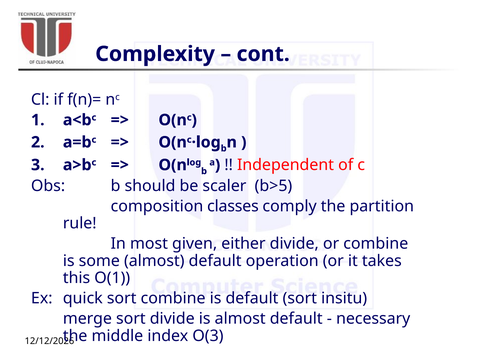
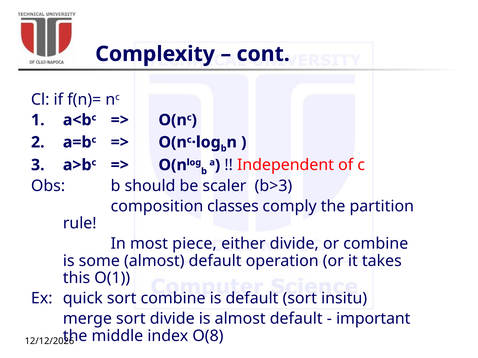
b>5: b>5 -> b>3
given: given -> piece
necessary: necessary -> important
O(3: O(3 -> O(8
